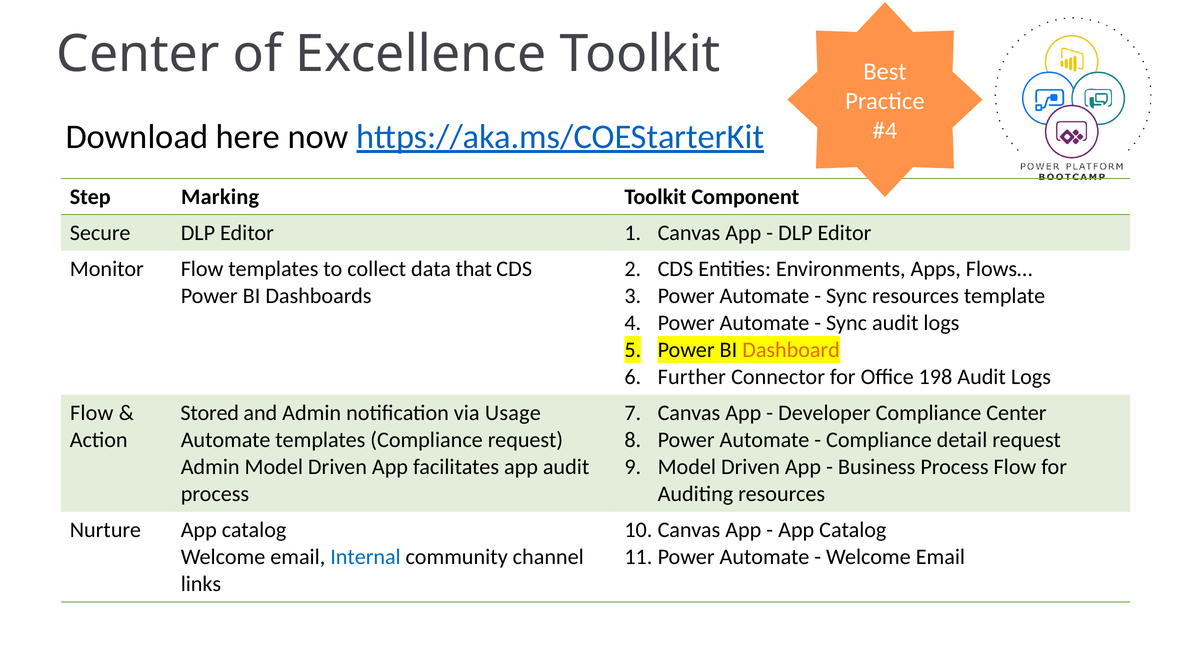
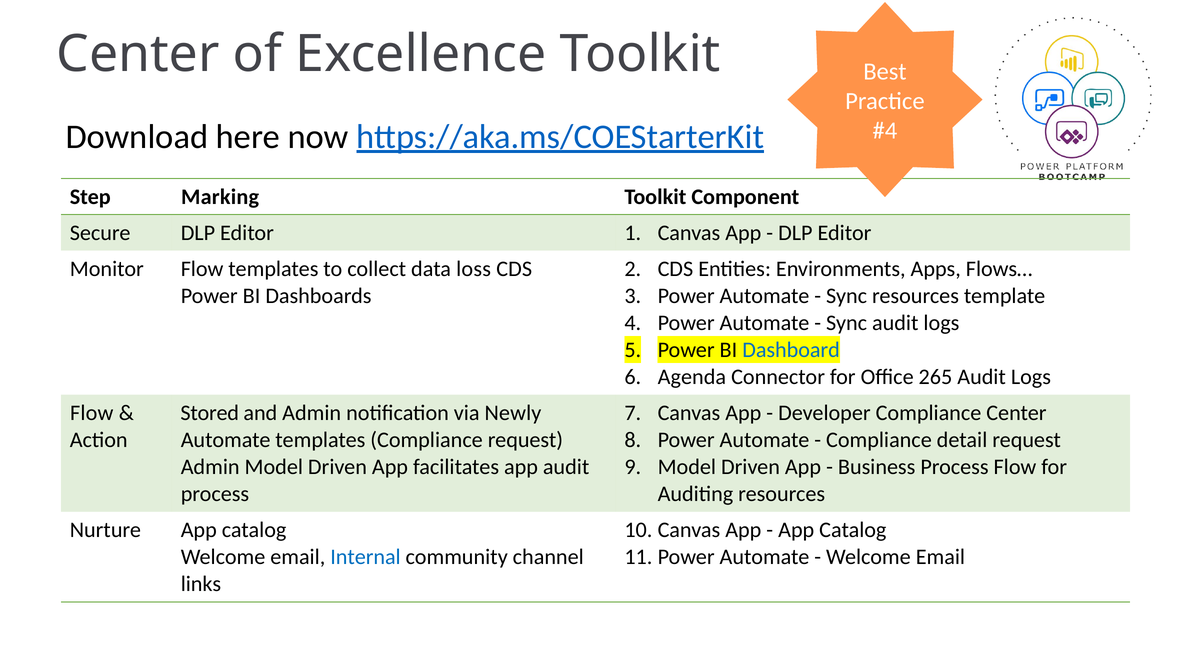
that: that -> loss
Dashboard colour: orange -> blue
Further: Further -> Agenda
198: 198 -> 265
Usage: Usage -> Newly
